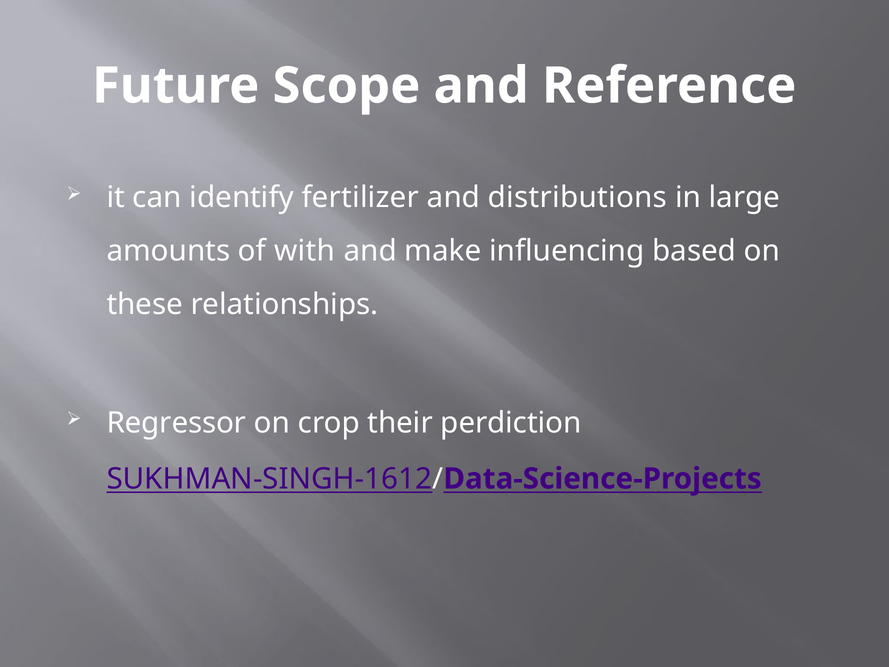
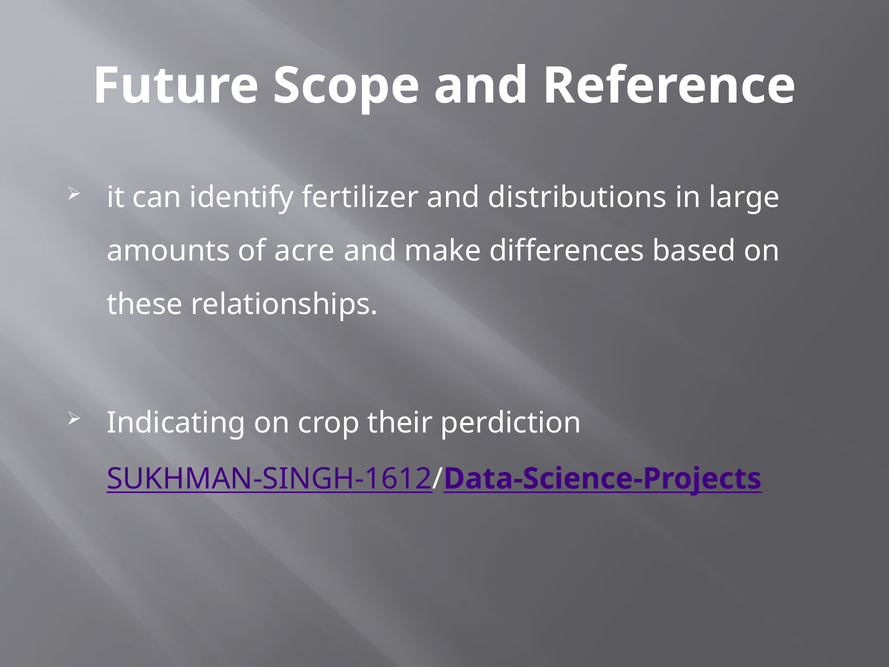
with: with -> acre
influencing: influencing -> differences
Regressor: Regressor -> Indicating
